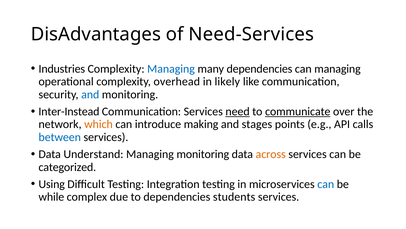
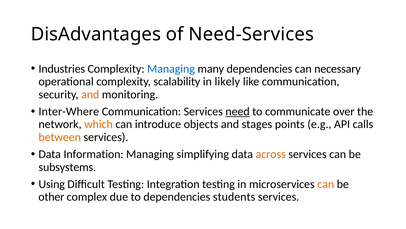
can managing: managing -> necessary
overhead: overhead -> scalability
and at (90, 94) colour: blue -> orange
Inter-Instead: Inter-Instead -> Inter-Where
communicate underline: present -> none
making: making -> objects
between colour: blue -> orange
Understand: Understand -> Information
Managing monitoring: monitoring -> simplifying
categorized: categorized -> subsystems
can at (326, 184) colour: blue -> orange
while: while -> other
